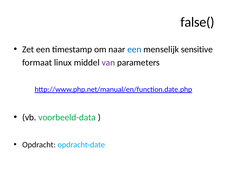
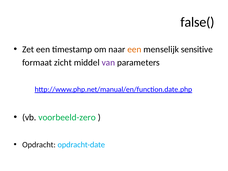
een at (134, 49) colour: blue -> orange
linux: linux -> zicht
voorbeeld-data: voorbeeld-data -> voorbeeld-zero
